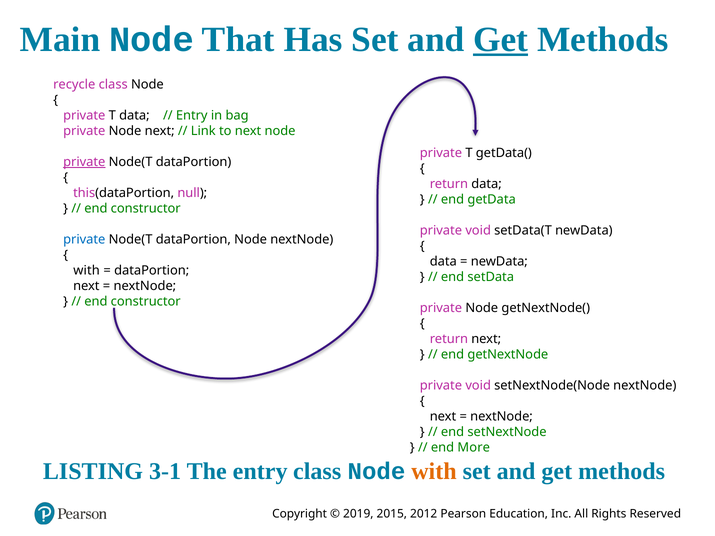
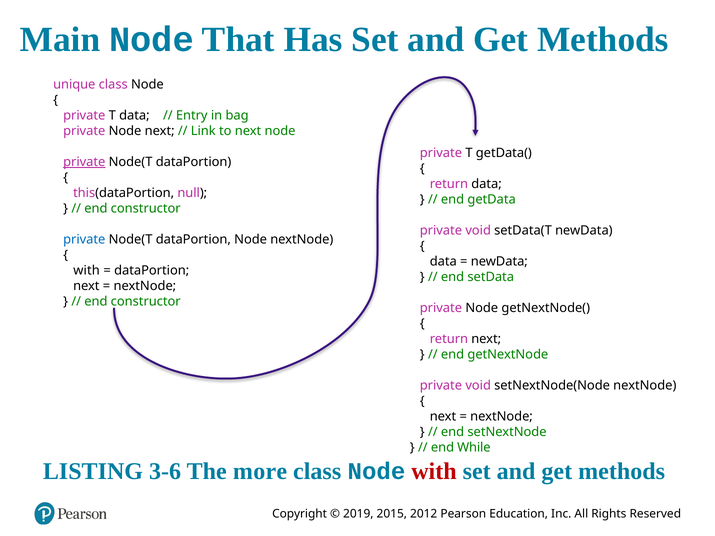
Get at (501, 40) underline: present -> none
recycle: recycle -> unique
More: More -> While
3-1: 3-1 -> 3-6
The entry: entry -> more
with at (434, 472) colour: orange -> red
